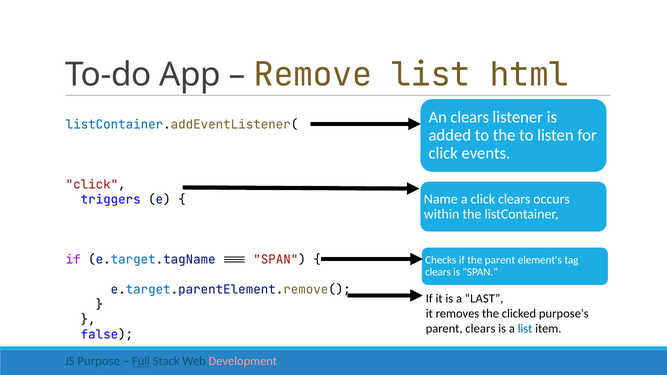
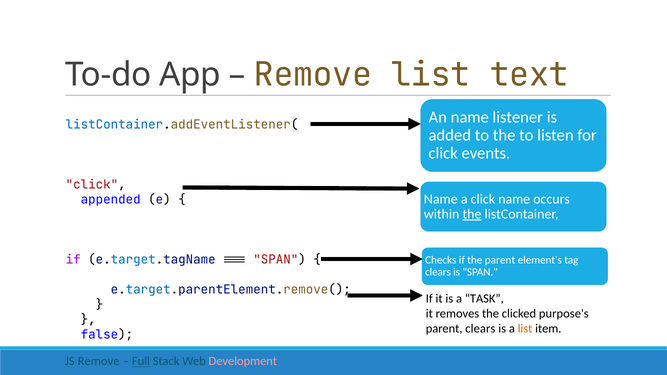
html: html -> text
clears at (470, 117): clears -> name
click clears: clears -> name
triggers: triggers -> appended
the at (472, 214) underline: none -> present
LAST: LAST -> TASK
list at (525, 329) colour: blue -> orange
JS Purpose: Purpose -> Remove
